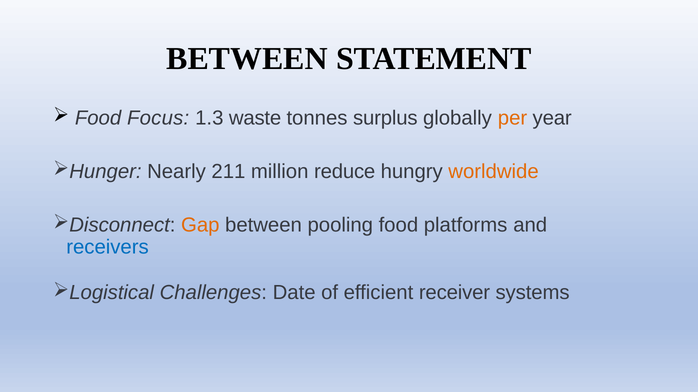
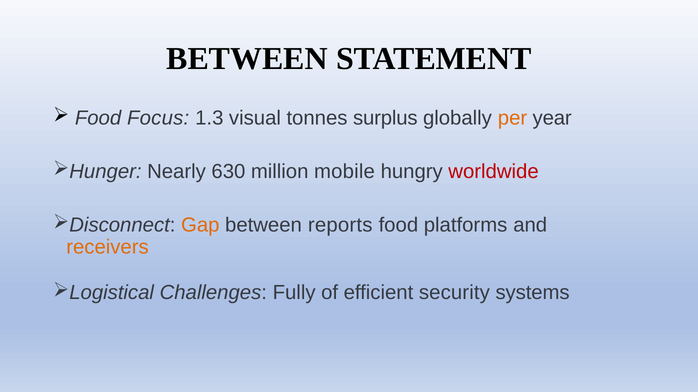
waste: waste -> visual
211: 211 -> 630
reduce: reduce -> mobile
worldwide colour: orange -> red
pooling: pooling -> reports
receivers colour: blue -> orange
Date: Date -> Fully
receiver: receiver -> security
